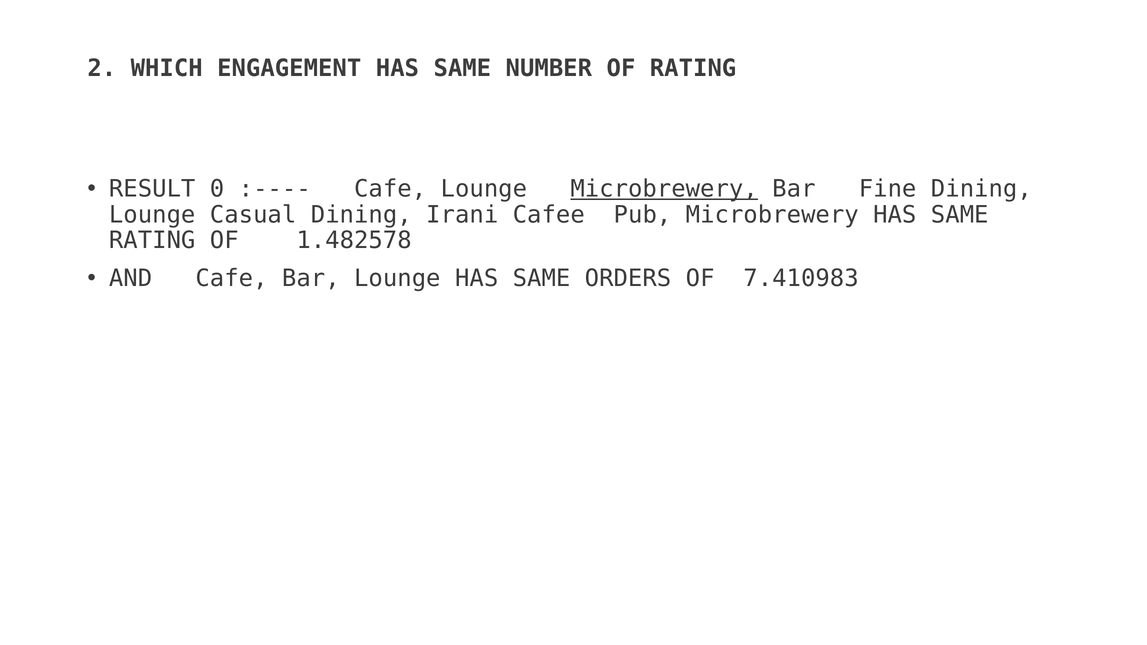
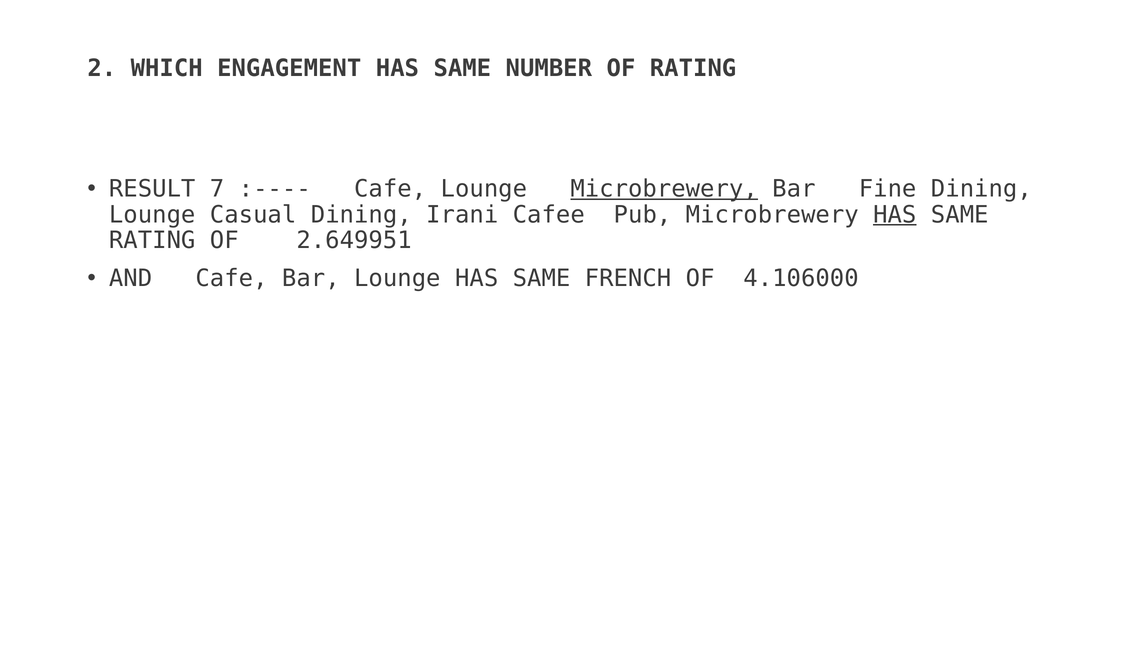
0: 0 -> 7
HAS at (895, 215) underline: none -> present
1.482578: 1.482578 -> 2.649951
ORDERS: ORDERS -> FRENCH
7.410983: 7.410983 -> 4.106000
